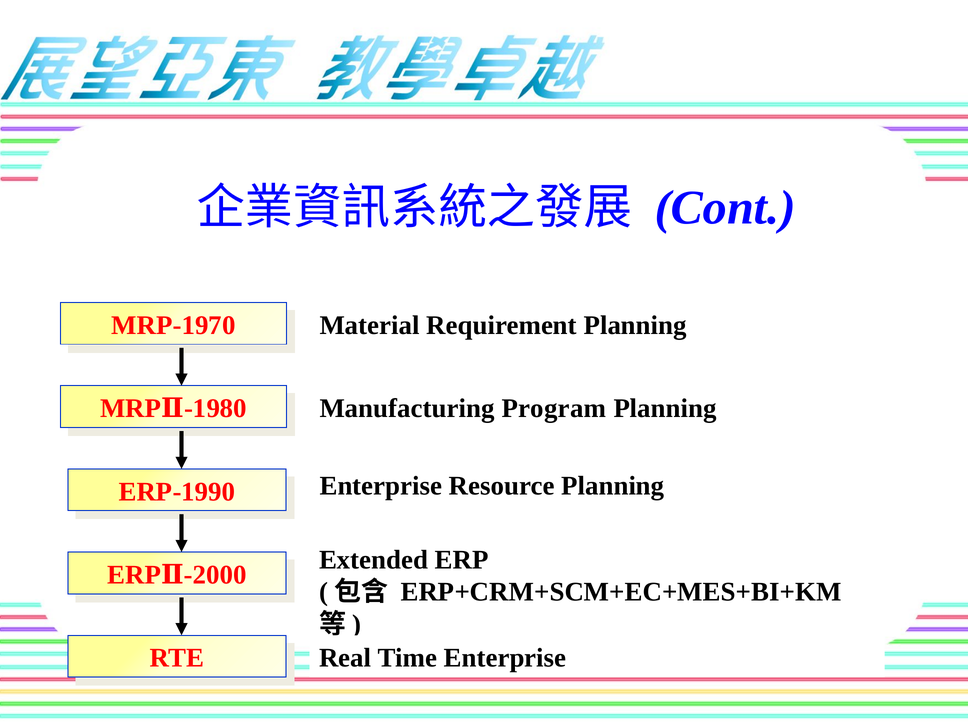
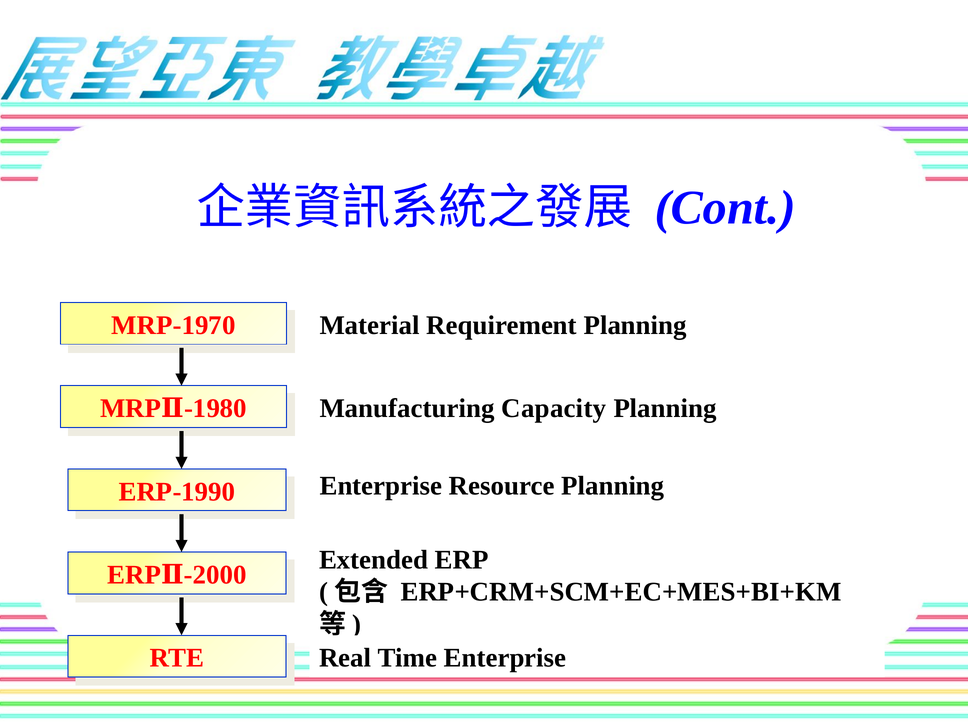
Program: Program -> Capacity
